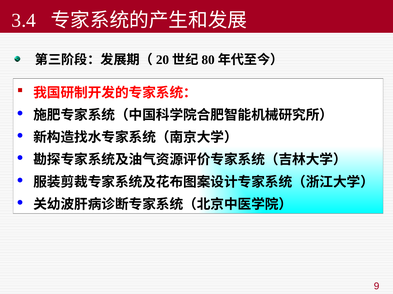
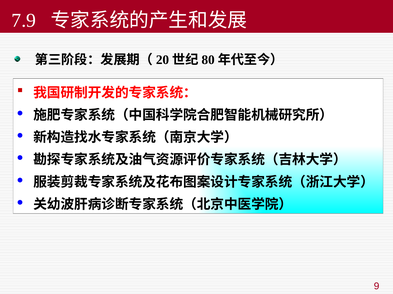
3.4: 3.4 -> 7.9
